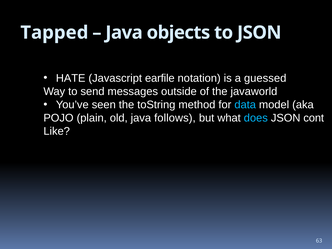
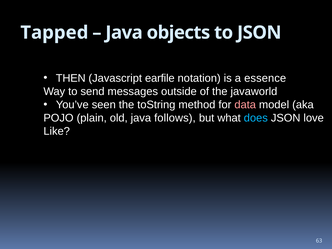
HATE: HATE -> THEN
guessed: guessed -> essence
data colour: light blue -> pink
cont: cont -> love
